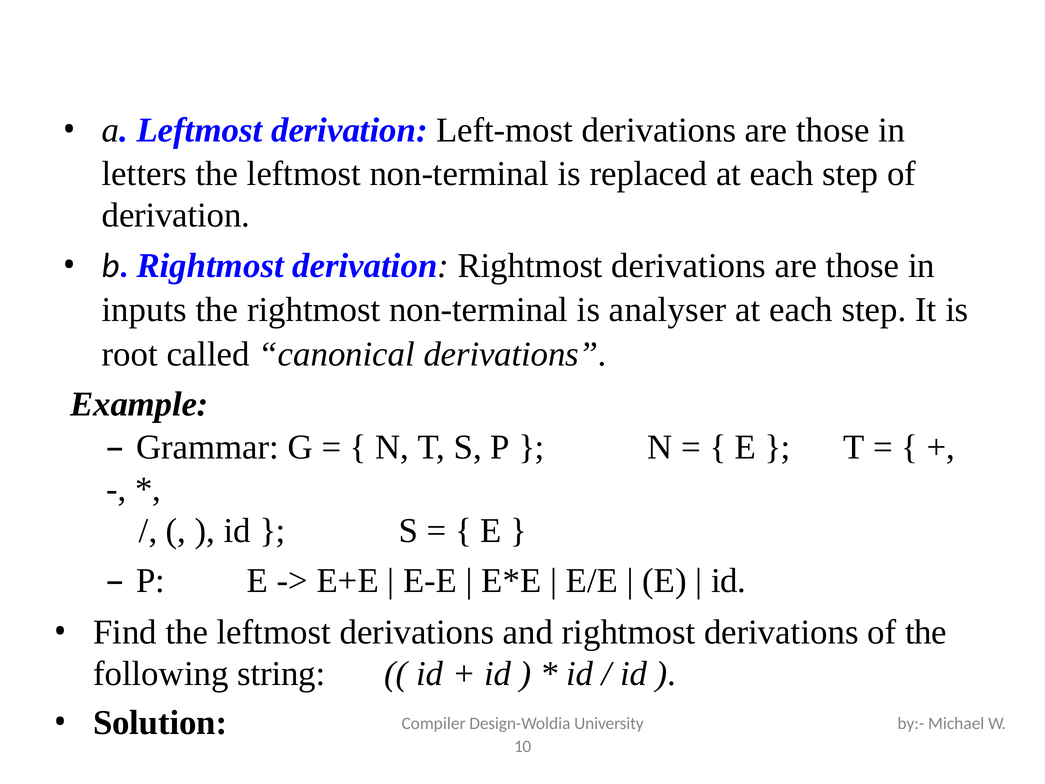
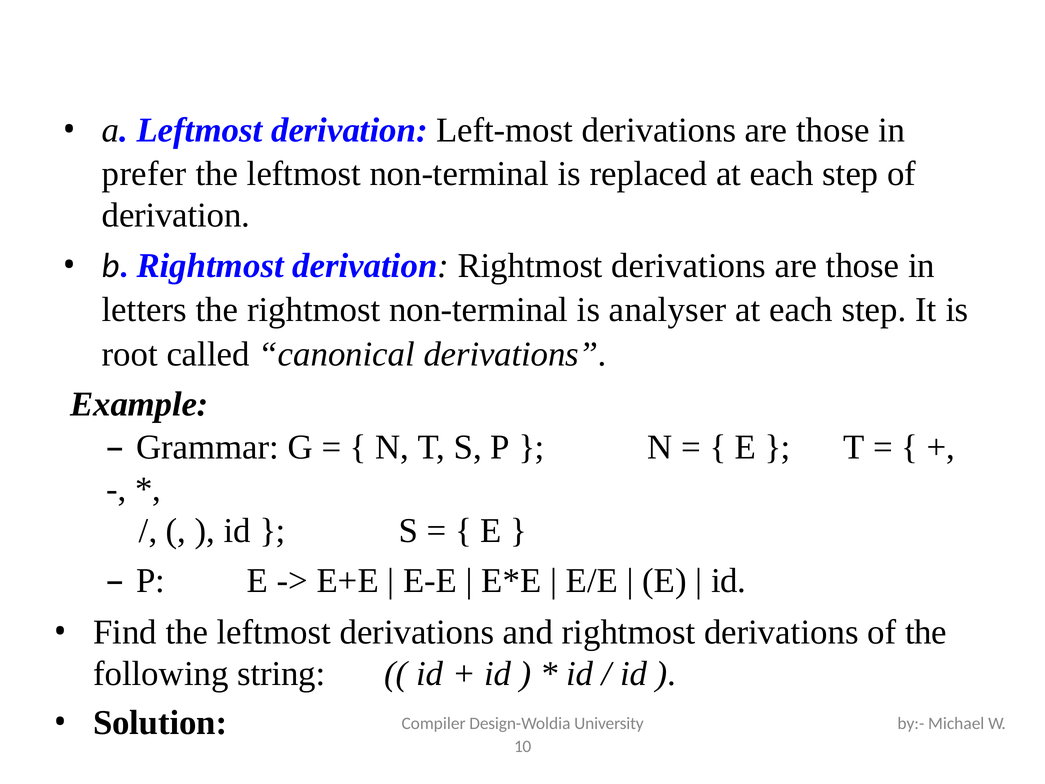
letters: letters -> prefer
inputs: inputs -> letters
